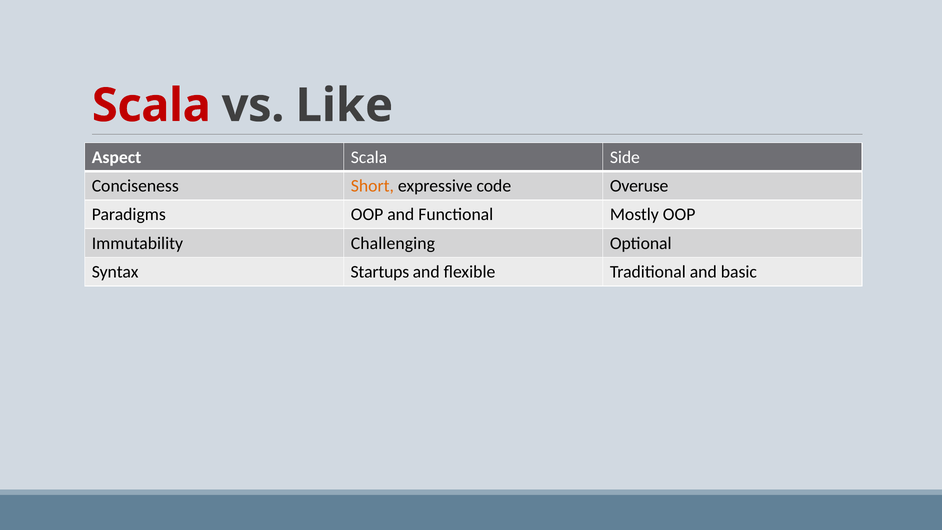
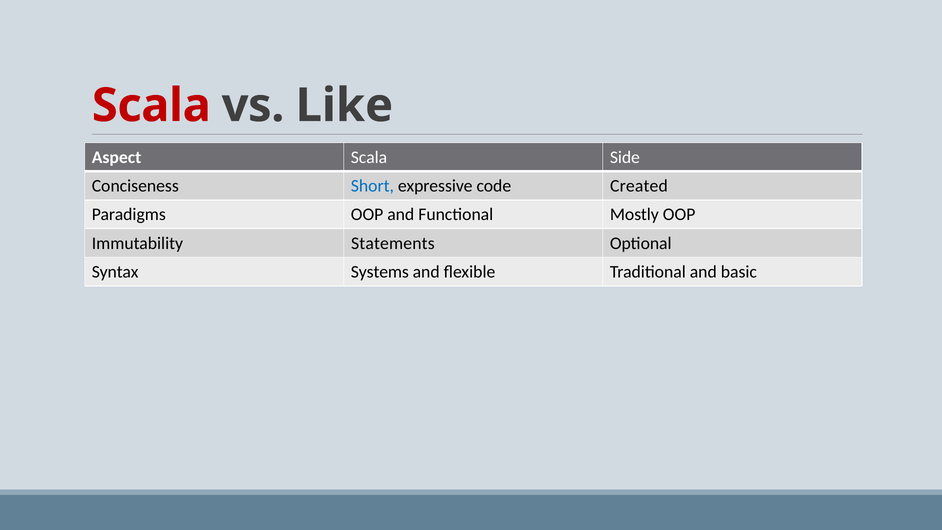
Short colour: orange -> blue
Overuse: Overuse -> Created
Challenging: Challenging -> Statements
Startups: Startups -> Systems
